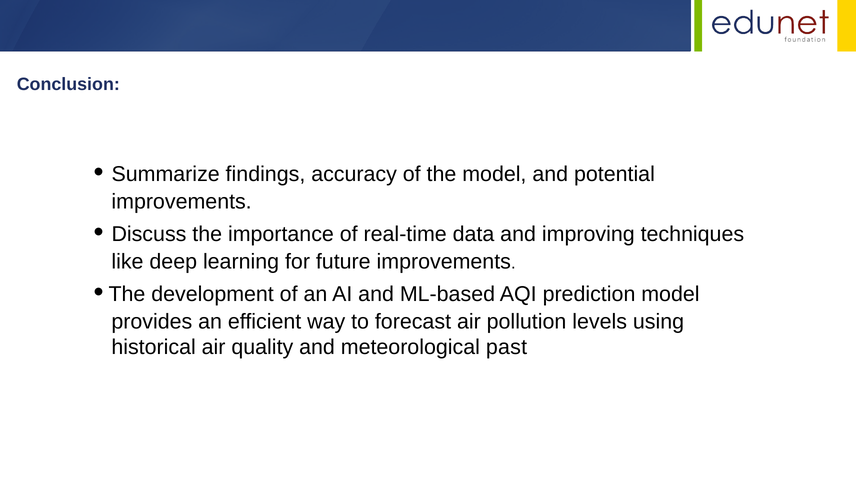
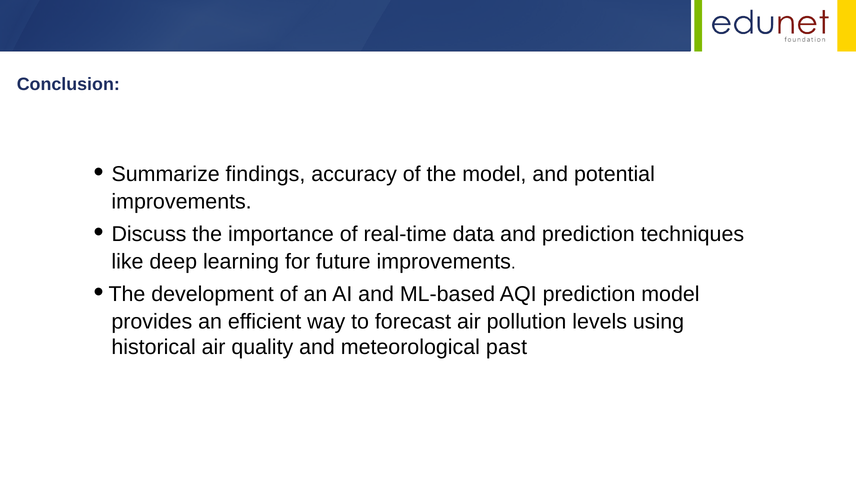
and improving: improving -> prediction
